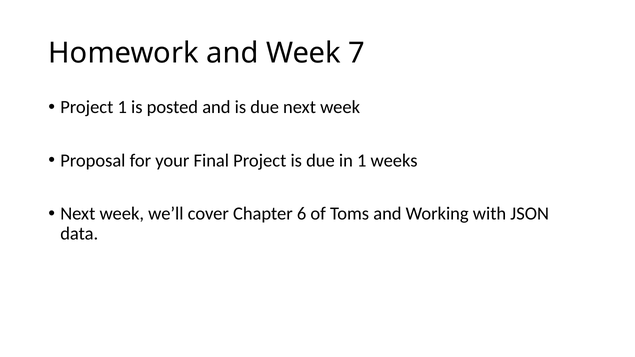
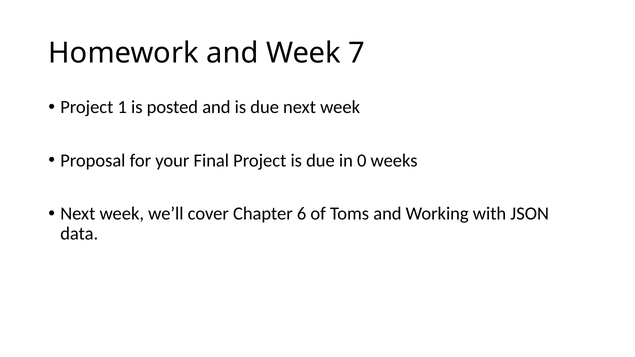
in 1: 1 -> 0
